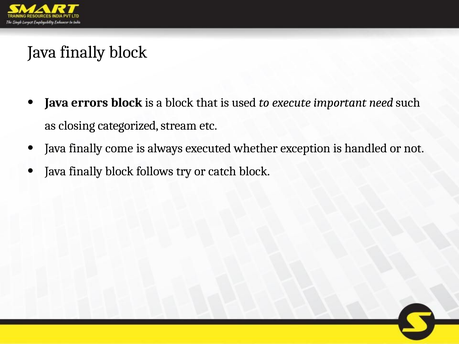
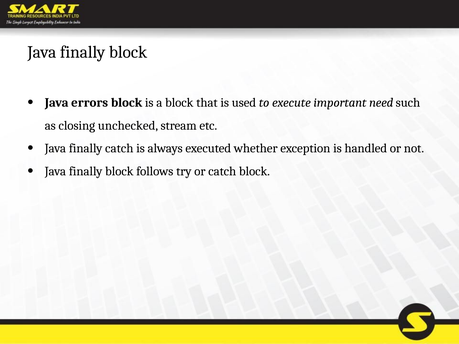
categorized: categorized -> unchecked
finally come: come -> catch
